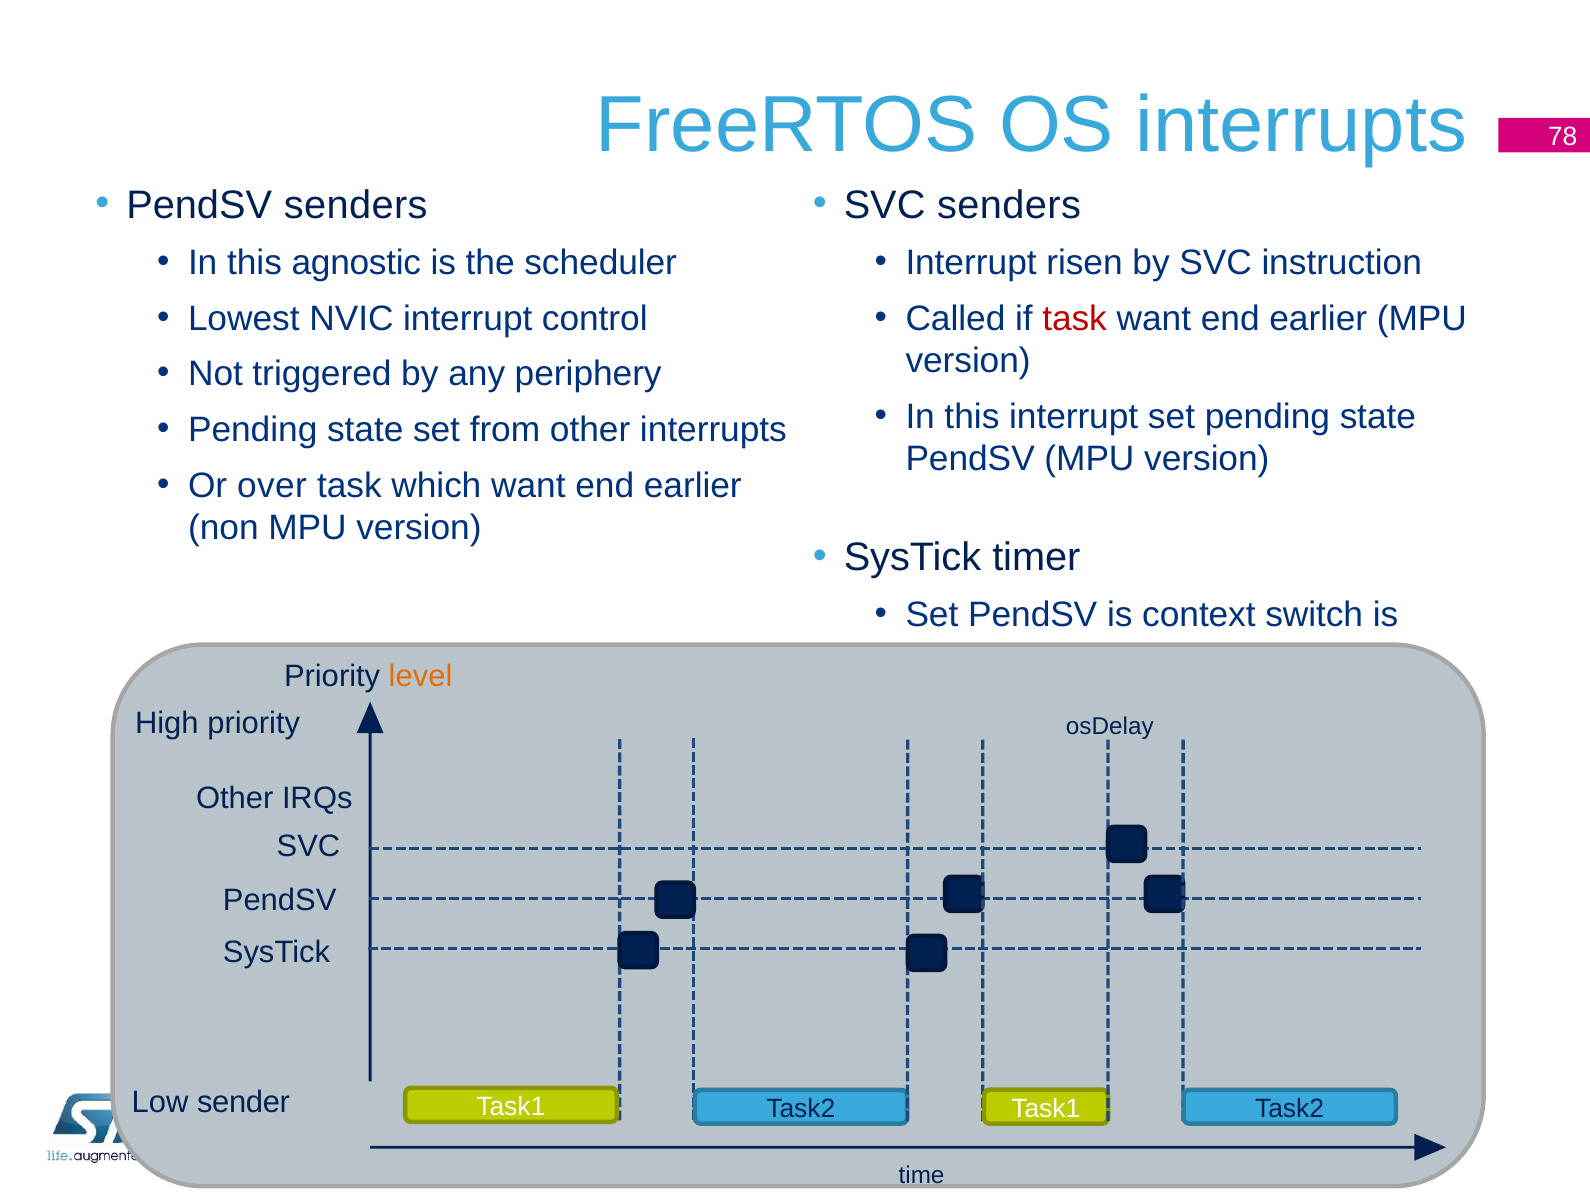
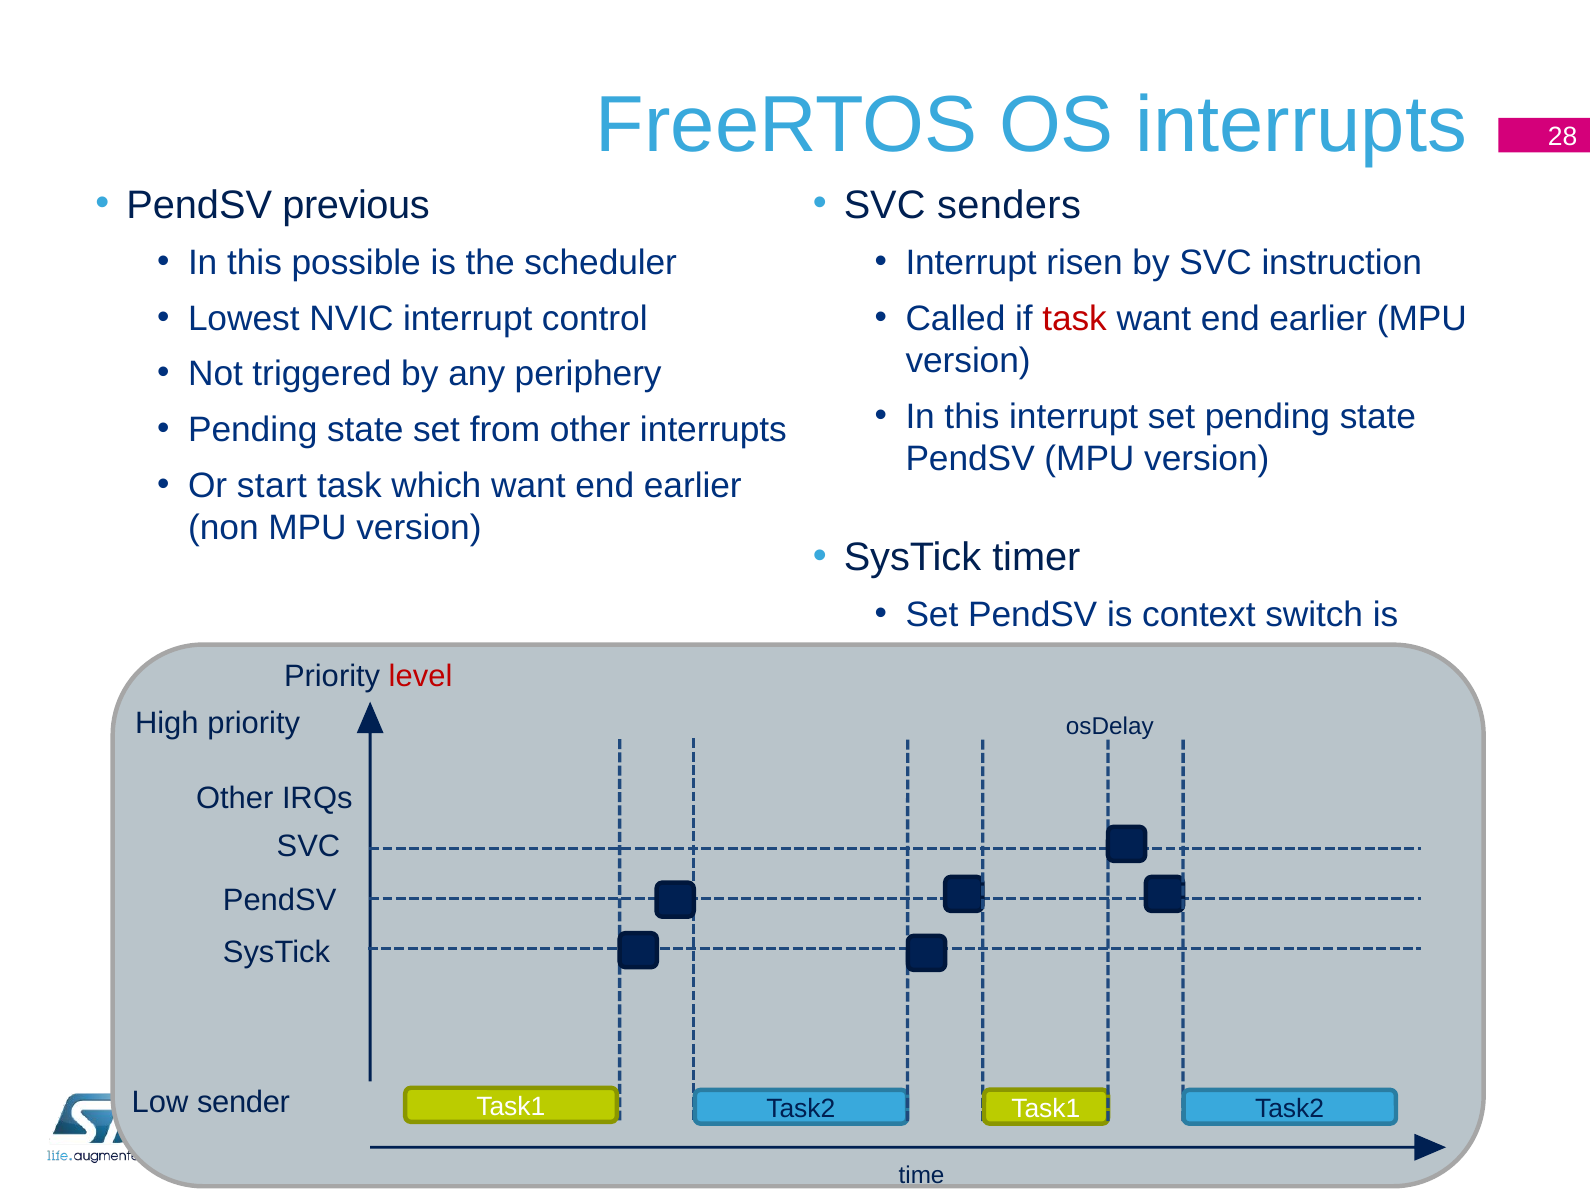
78: 78 -> 28
PendSV senders: senders -> previous
agnostic: agnostic -> possible
over: over -> start
level colour: orange -> red
